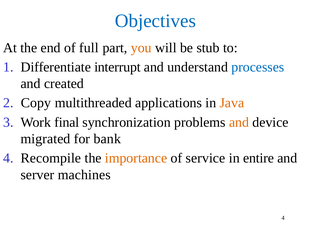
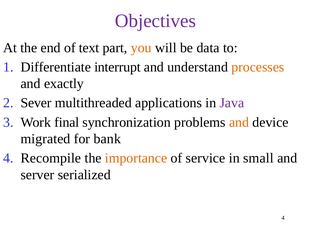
Objectives colour: blue -> purple
full: full -> text
stub: stub -> data
processes colour: blue -> orange
created: created -> exactly
Copy: Copy -> Sever
Java colour: orange -> purple
entire: entire -> small
machines: machines -> serialized
